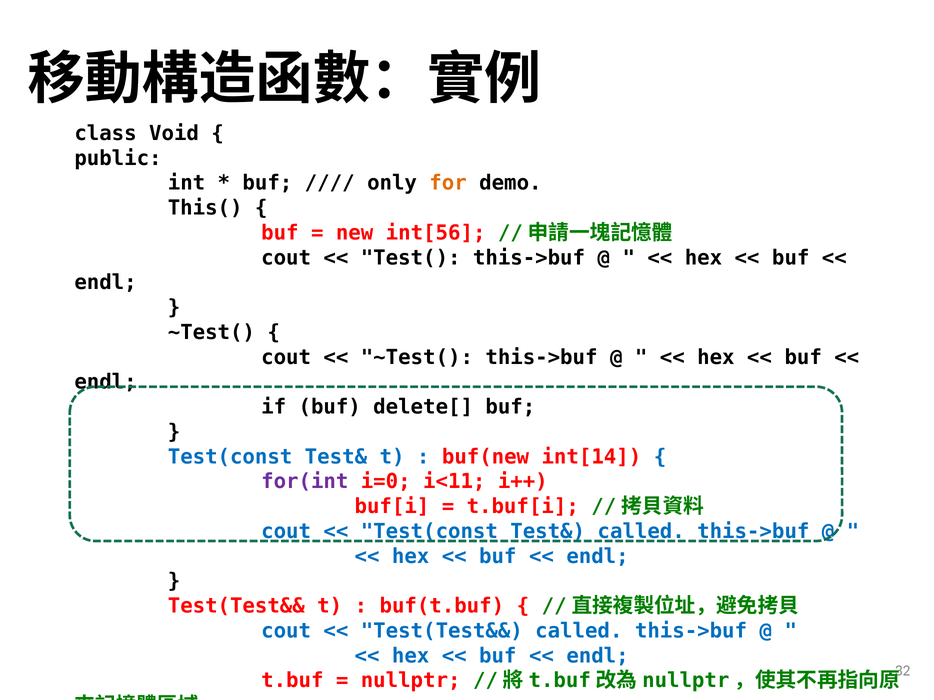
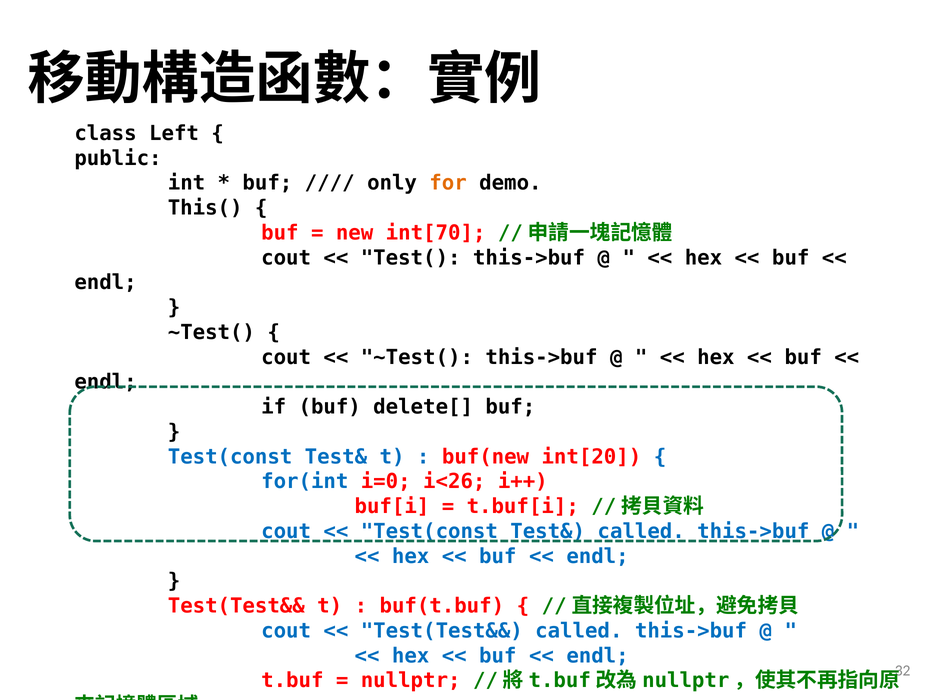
Void: Void -> Left
int[56: int[56 -> int[70
int[14: int[14 -> int[20
for(int colour: purple -> blue
i<11: i<11 -> i<26
